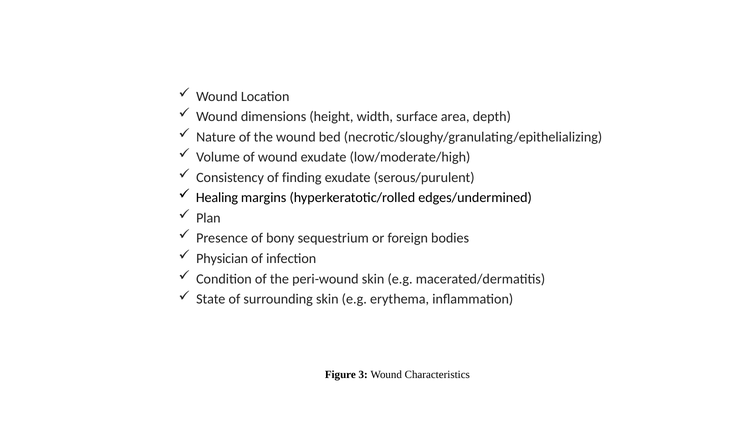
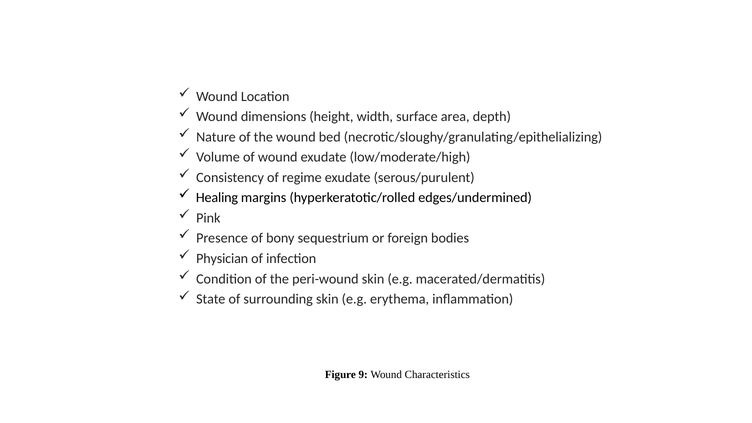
finding: finding -> regime
Plan: Plan -> Pink
3: 3 -> 9
